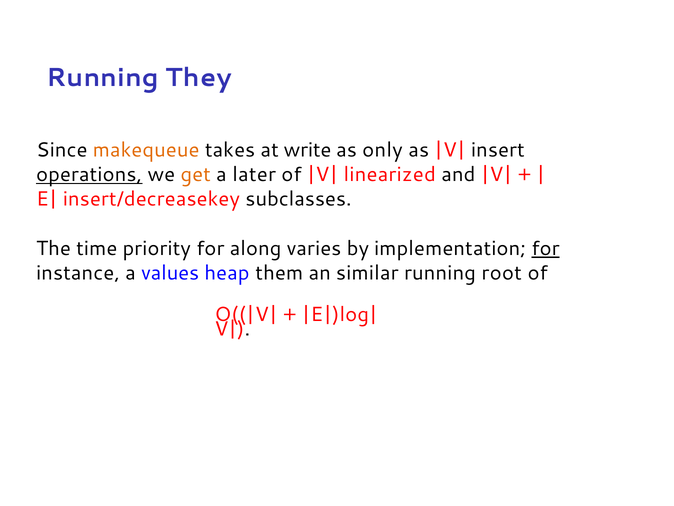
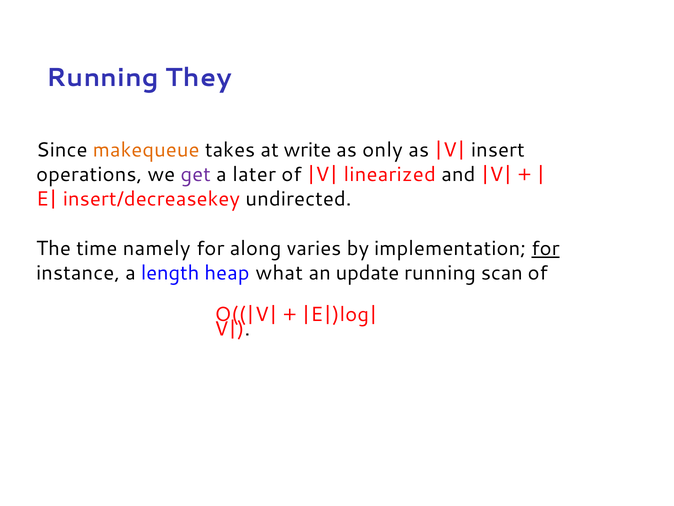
operations underline: present -> none
get colour: orange -> purple
subclasses: subclasses -> undirected
priority: priority -> namely
values: values -> length
them: them -> what
similar: similar -> update
root: root -> scan
